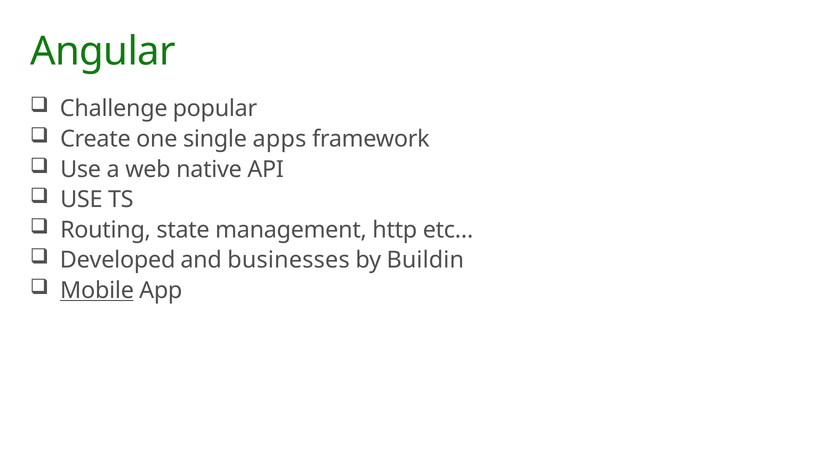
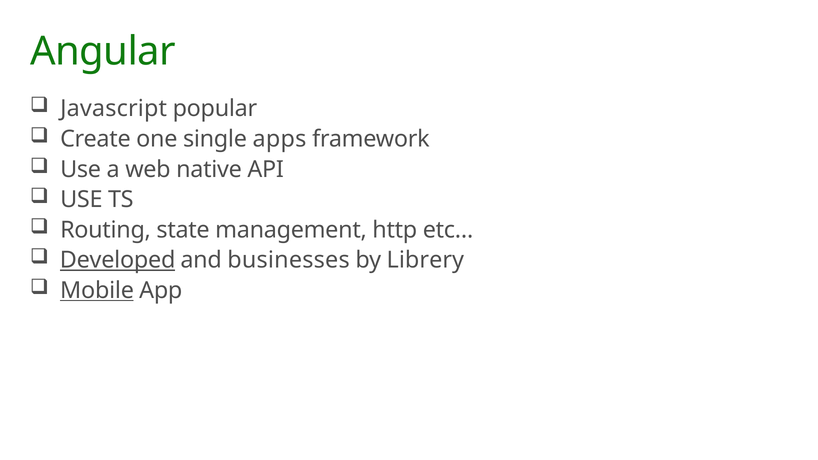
Challenge: Challenge -> Javascript
Developed underline: none -> present
Buildin: Buildin -> Librery
